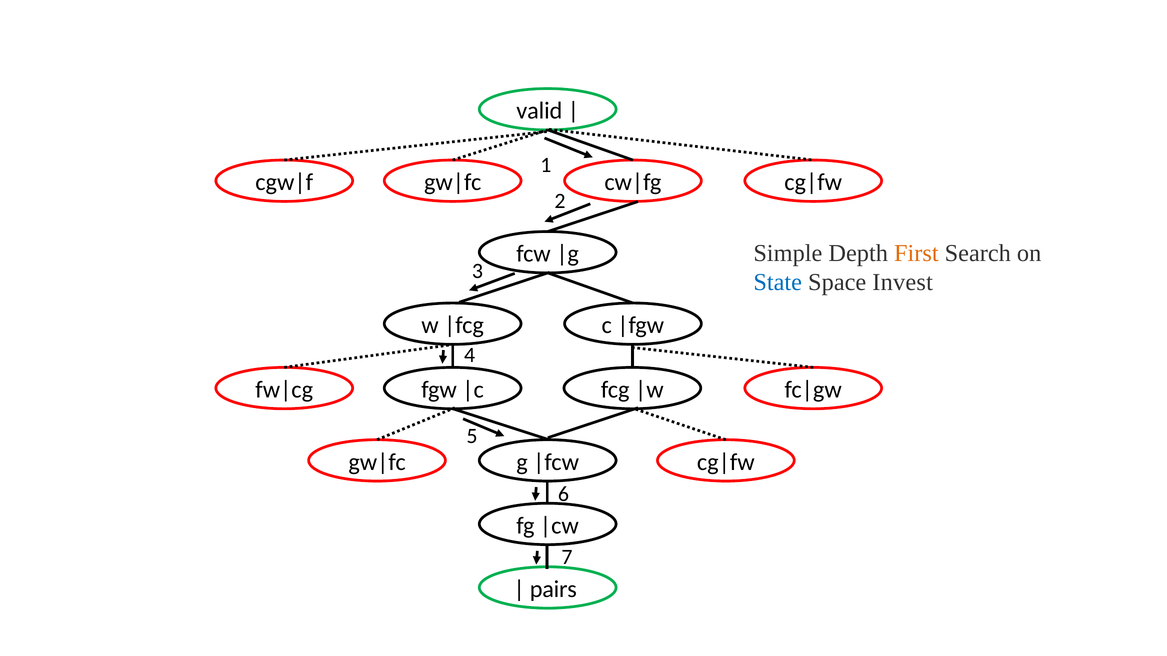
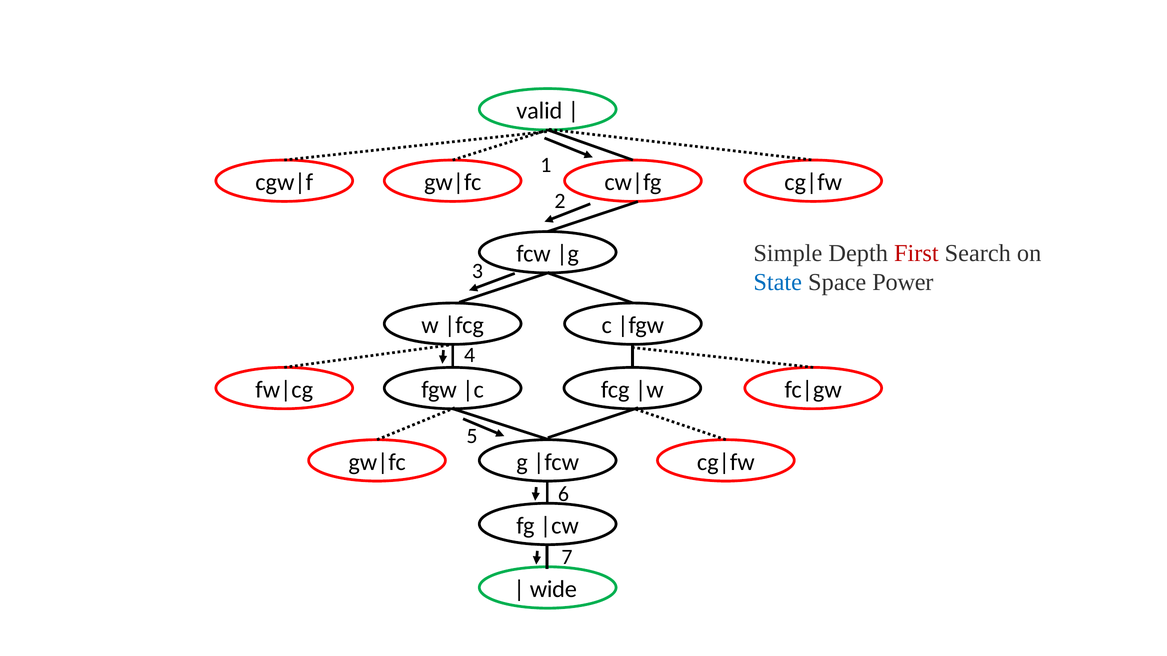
First colour: orange -> red
Invest: Invest -> Power
pairs: pairs -> wide
